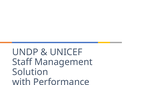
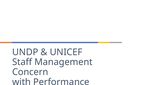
Solution: Solution -> Concern
